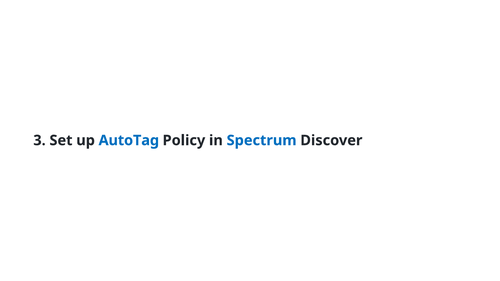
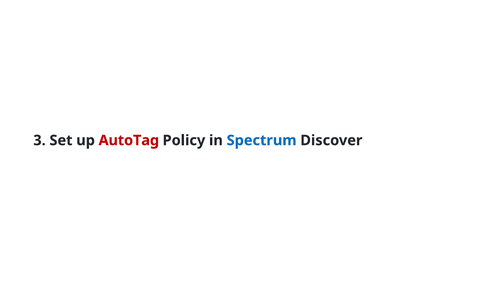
AutoTag colour: blue -> red
